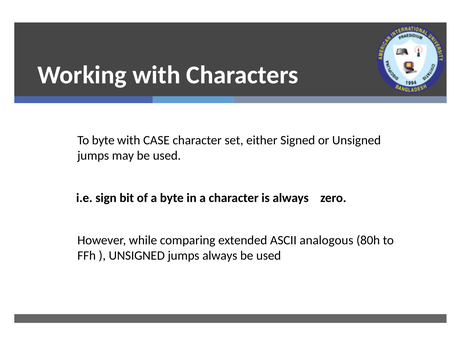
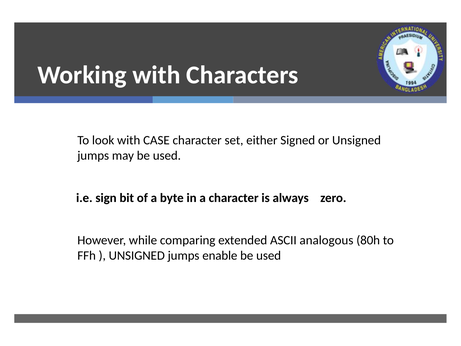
To byte: byte -> look
jumps always: always -> enable
